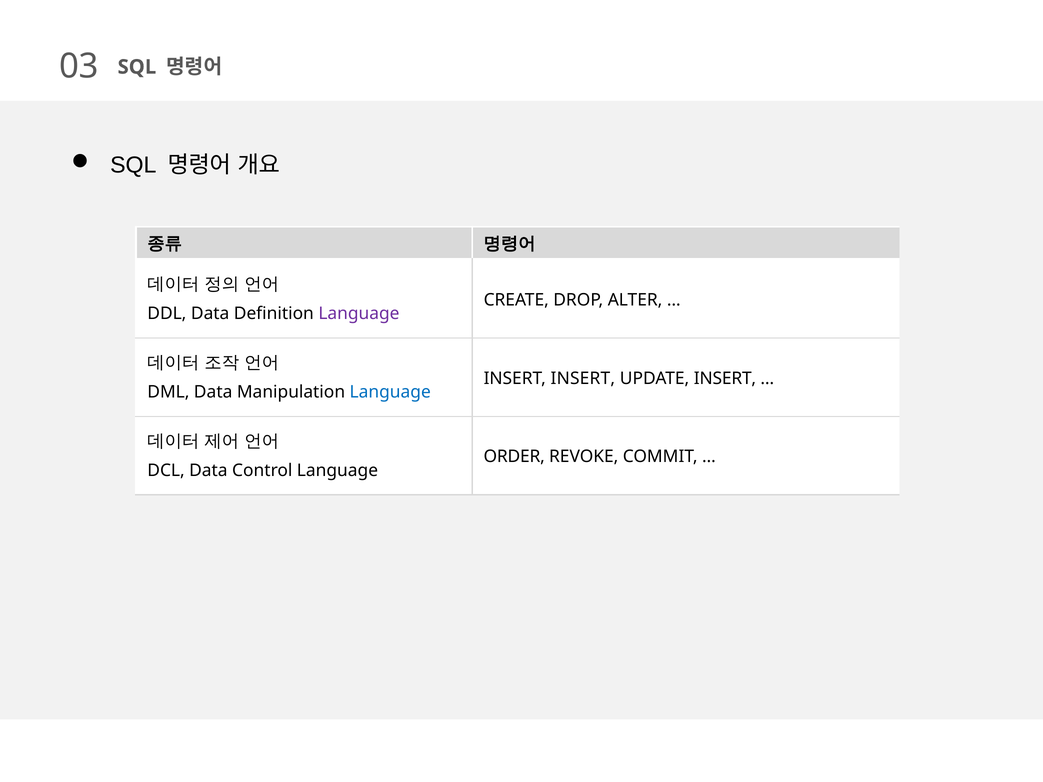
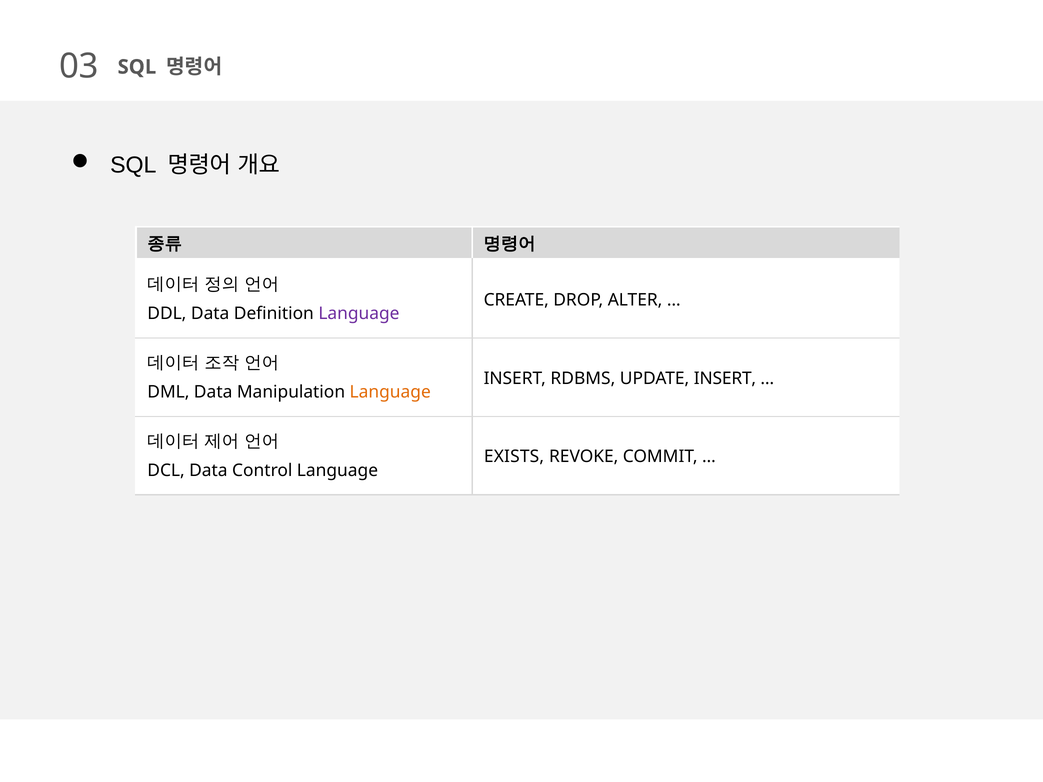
INSERT INSERT: INSERT -> RDBMS
Language at (390, 392) colour: blue -> orange
ORDER: ORDER -> EXISTS
